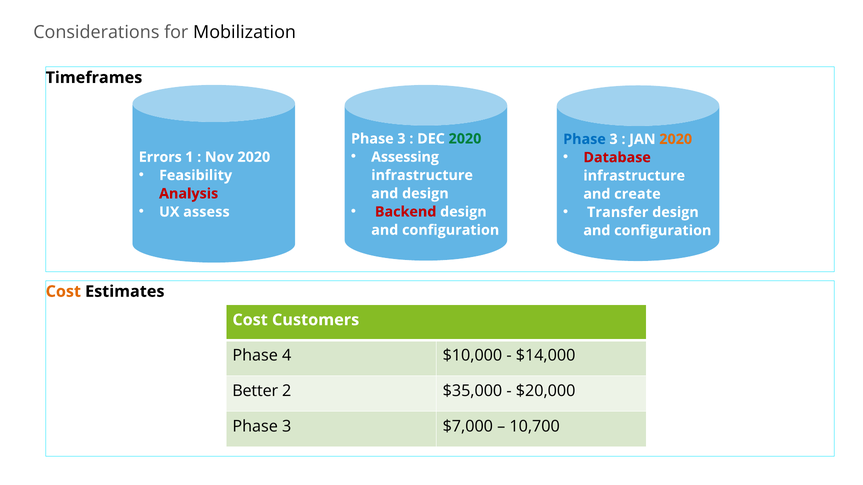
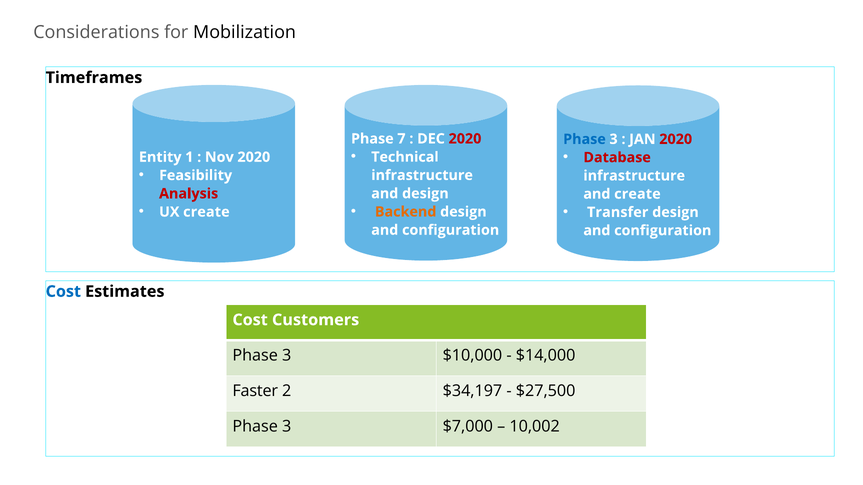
3 at (401, 139): 3 -> 7
2020 at (465, 139) colour: green -> red
2020 at (676, 139) colour: orange -> red
Assessing: Assessing -> Technical
Errors: Errors -> Entity
Backend colour: red -> orange
UX assess: assess -> create
Cost at (63, 292) colour: orange -> blue
4 at (287, 356): 4 -> 3
Better: Better -> Faster
$35,000: $35,000 -> $34,197
$20,000: $20,000 -> $27,500
10,700: 10,700 -> 10,002
